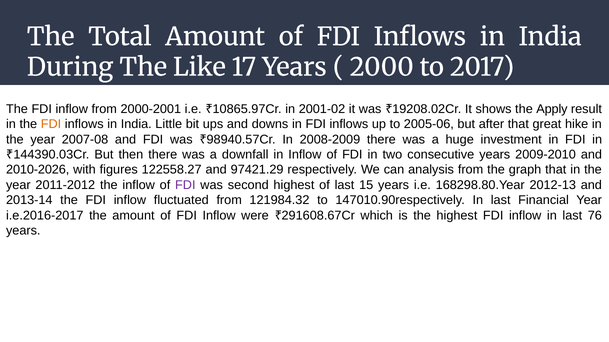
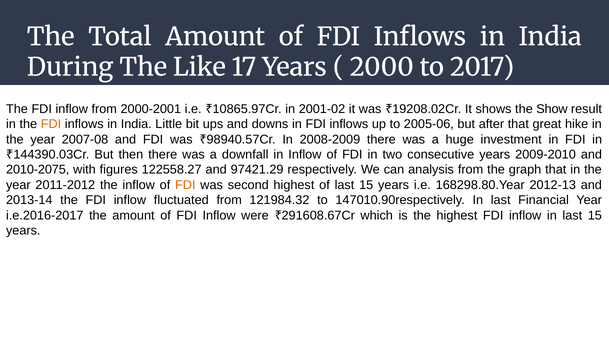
Apply: Apply -> Show
2010-2026: 2010-2026 -> 2010-2075
FDI at (185, 185) colour: purple -> orange
in last 76: 76 -> 15
